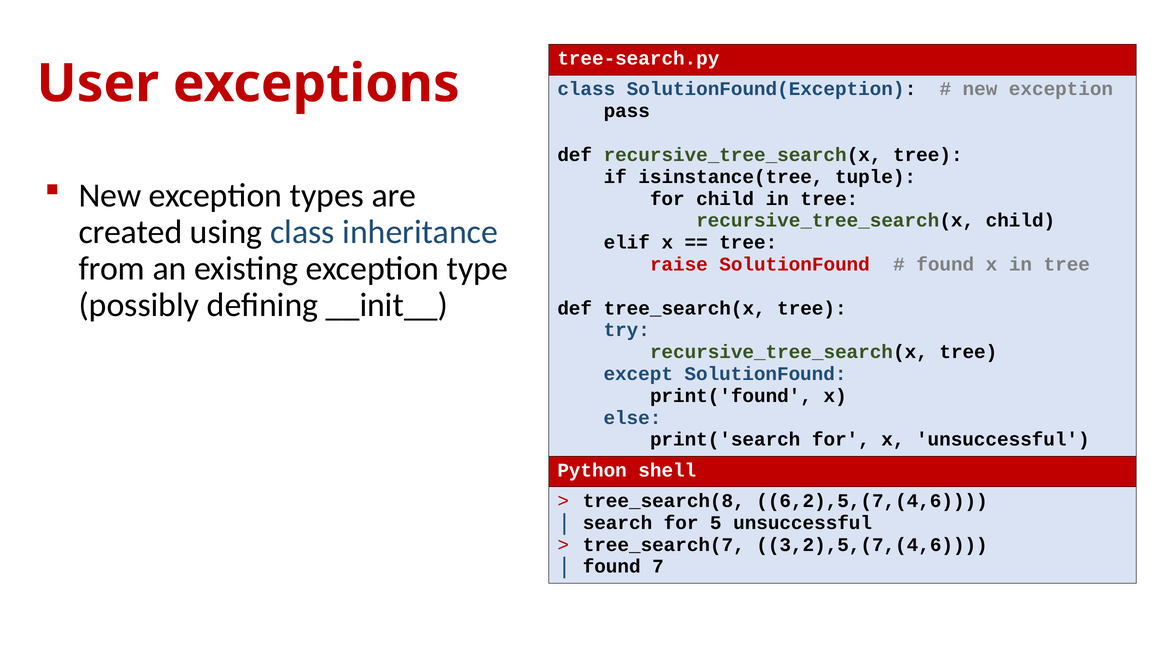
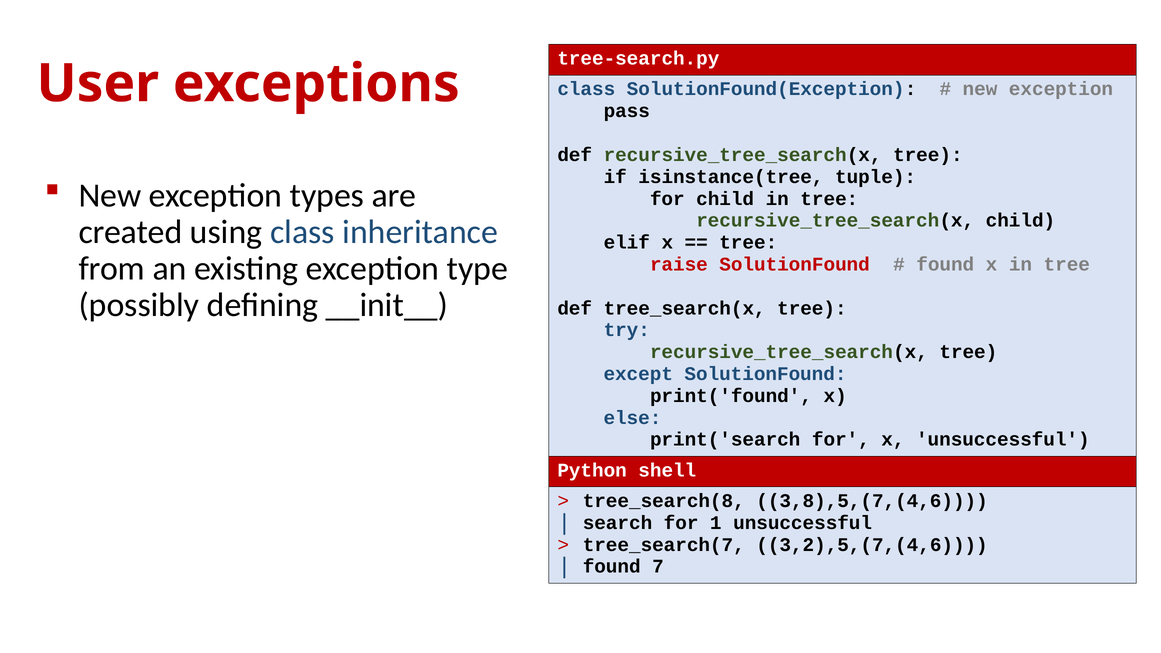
6,2),5,(7,(4,6: 6,2),5,(7,(4,6 -> 3,8),5,(7,(4,6
5: 5 -> 1
